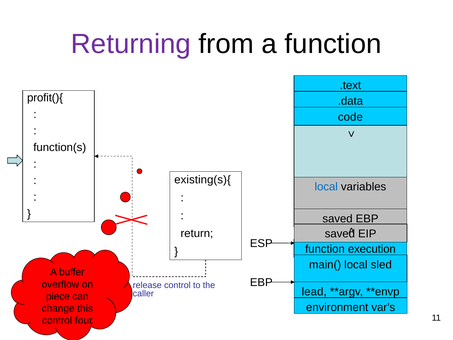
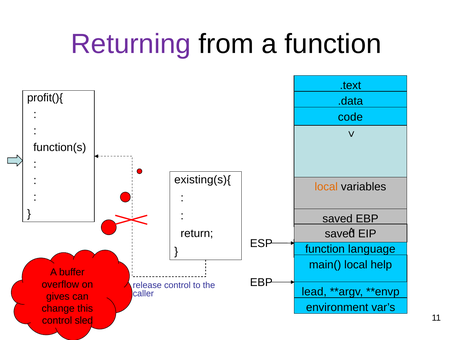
local at (326, 187) colour: blue -> orange
execution: execution -> language
sled: sled -> help
piece: piece -> gives
four: four -> sled
